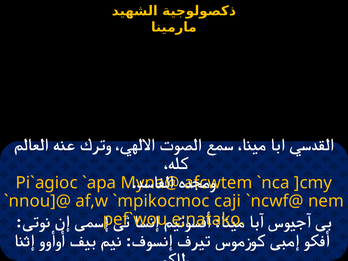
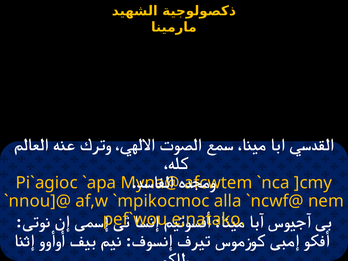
caji: caji -> alla
